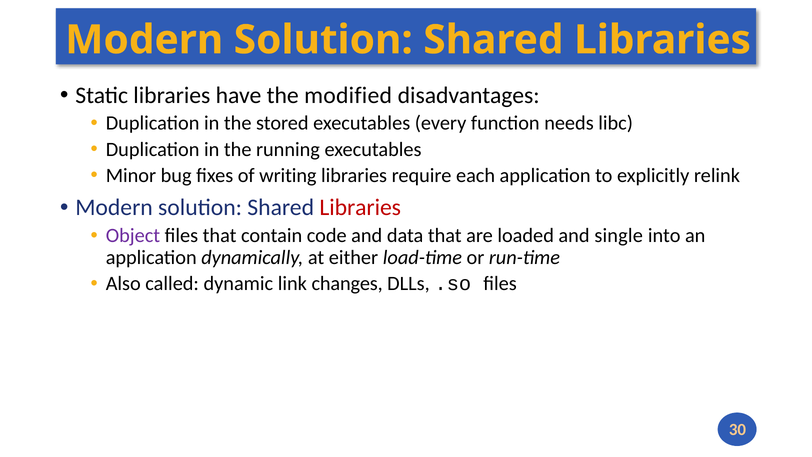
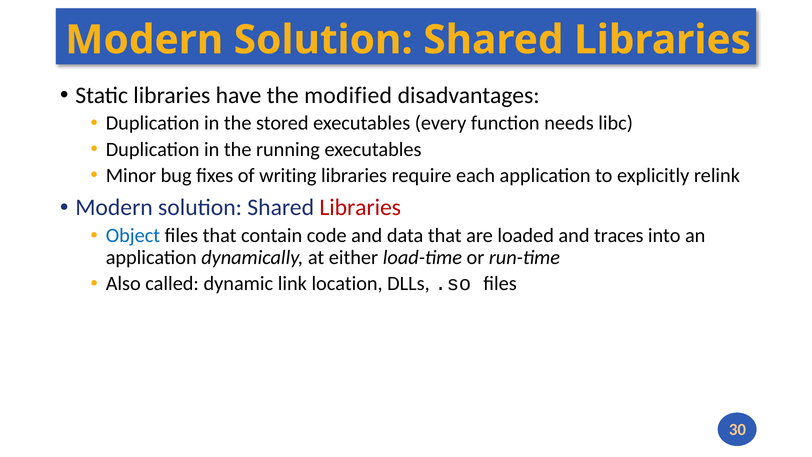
Object colour: purple -> blue
single: single -> traces
changes: changes -> location
